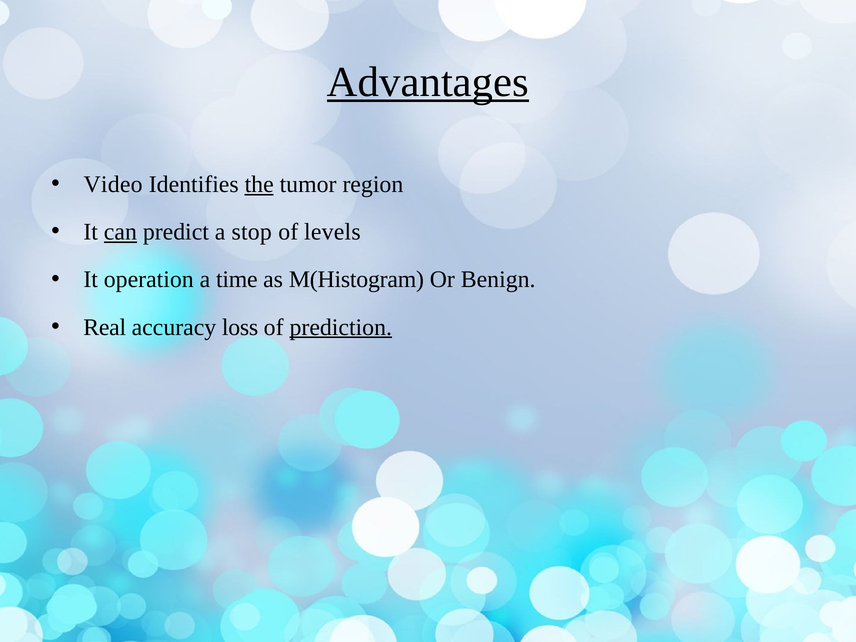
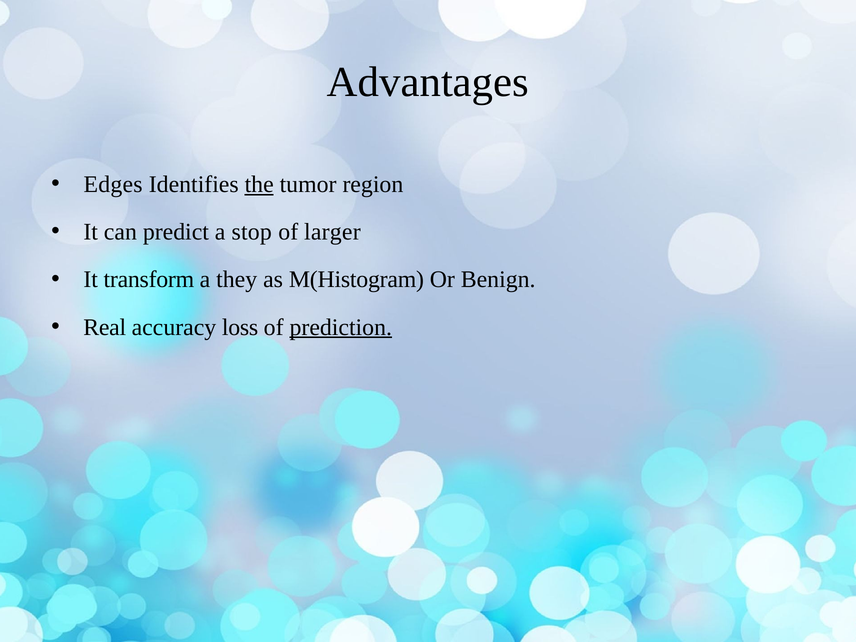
Advantages underline: present -> none
Video: Video -> Edges
can underline: present -> none
levels: levels -> larger
operation: operation -> transform
time: time -> they
